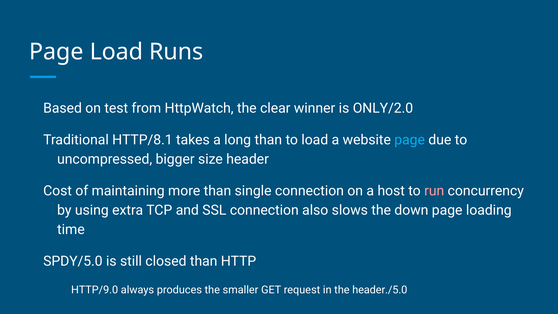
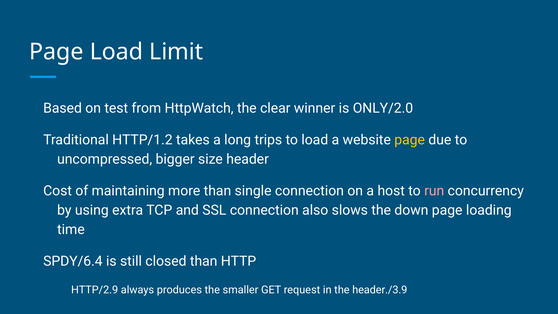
Runs: Runs -> Limit
HTTP/8.1: HTTP/8.1 -> HTTP/1.2
long than: than -> trips
page at (410, 140) colour: light blue -> yellow
SPDY/5.0: SPDY/5.0 -> SPDY/6.4
HTTP/9.0: HTTP/9.0 -> HTTP/2.9
header./5.0: header./5.0 -> header./3.9
